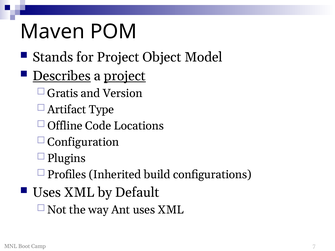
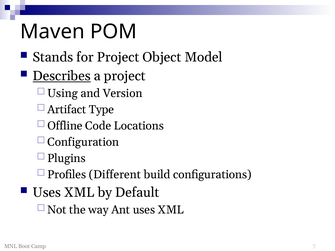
project at (125, 76) underline: present -> none
Gratis: Gratis -> Using
Inherited: Inherited -> Different
